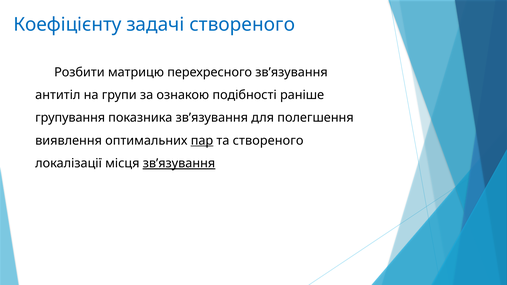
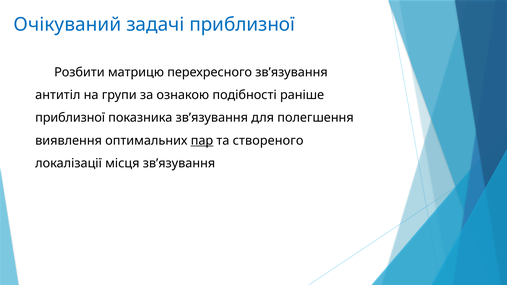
Коефіцієнту: Коефіцієнту -> Очікуваний
задачі створеного: створеного -> приблизної
групування at (70, 118): групування -> приблизної
зв’язування at (179, 164) underline: present -> none
